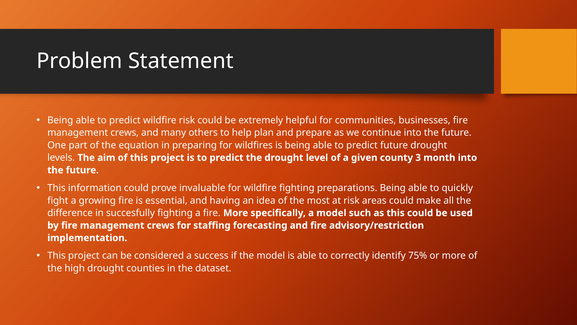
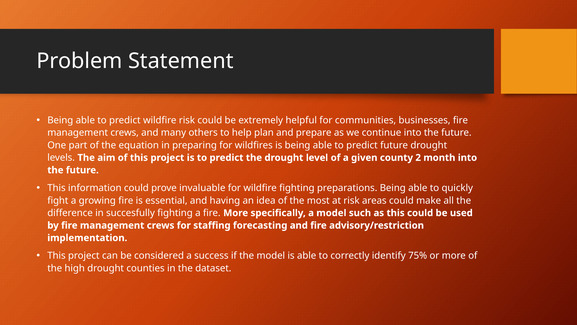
3: 3 -> 2
